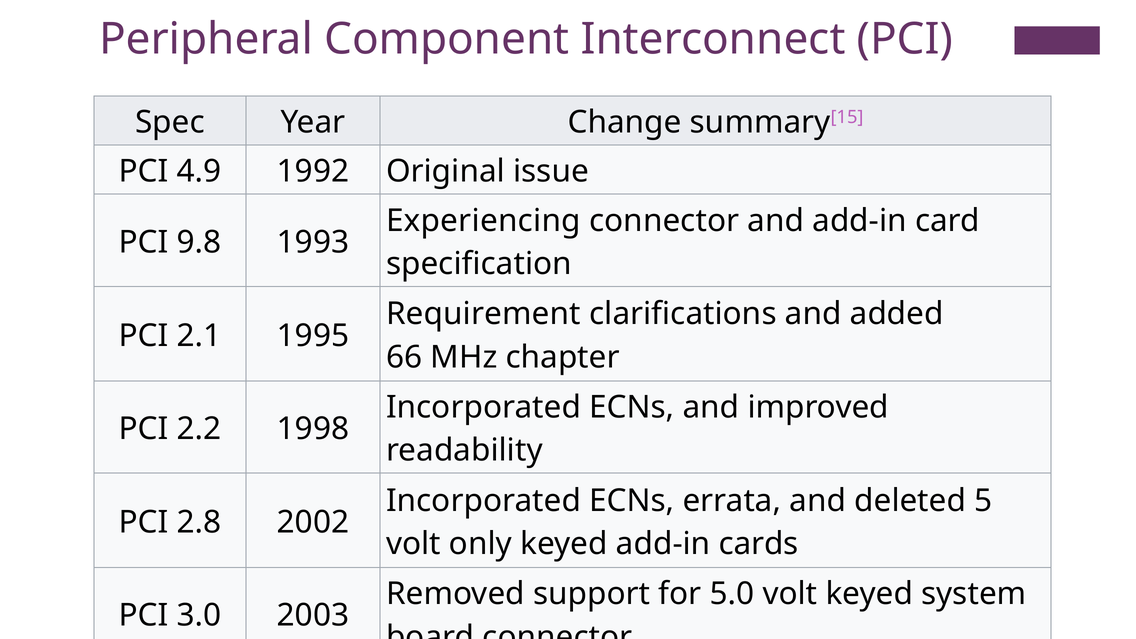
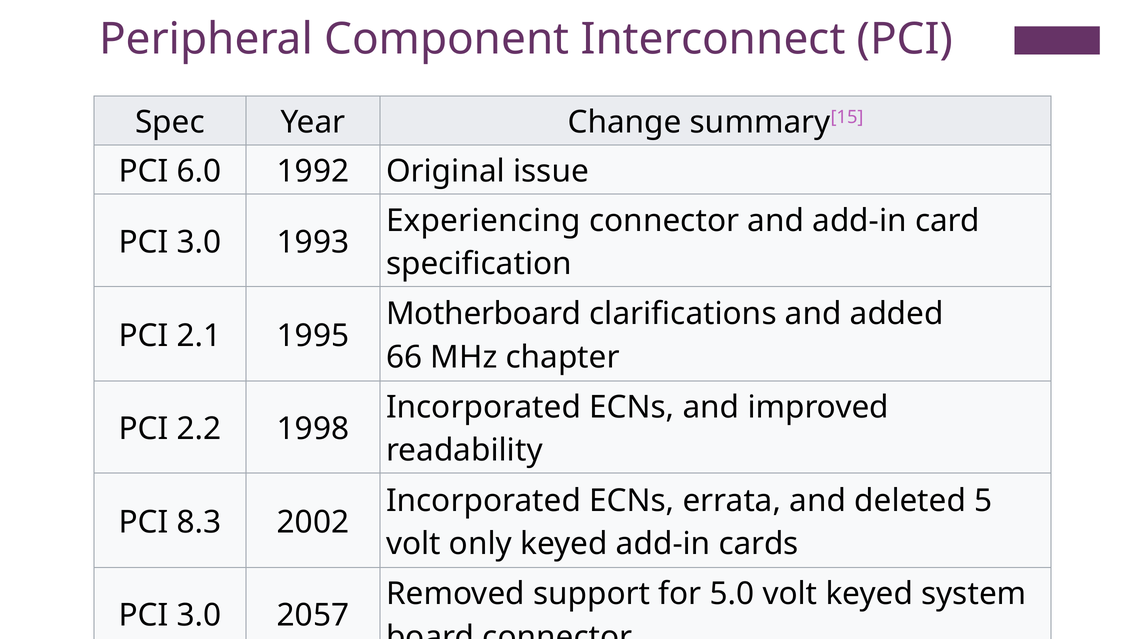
4.9: 4.9 -> 6.0
9.8 at (199, 242): 9.8 -> 3.0
Requirement: Requirement -> Motherboard
2.8: 2.8 -> 8.3
2003: 2003 -> 2057
